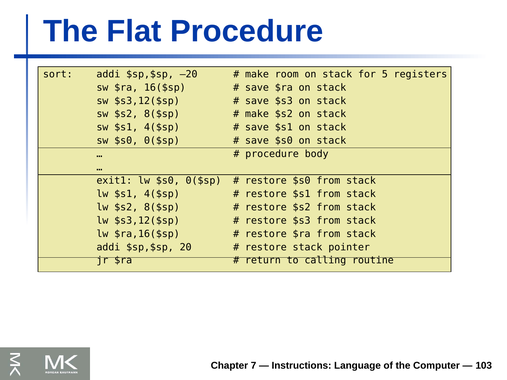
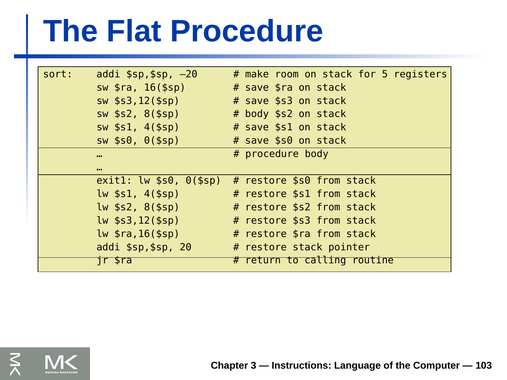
make at (257, 114): make -> body
7: 7 -> 3
